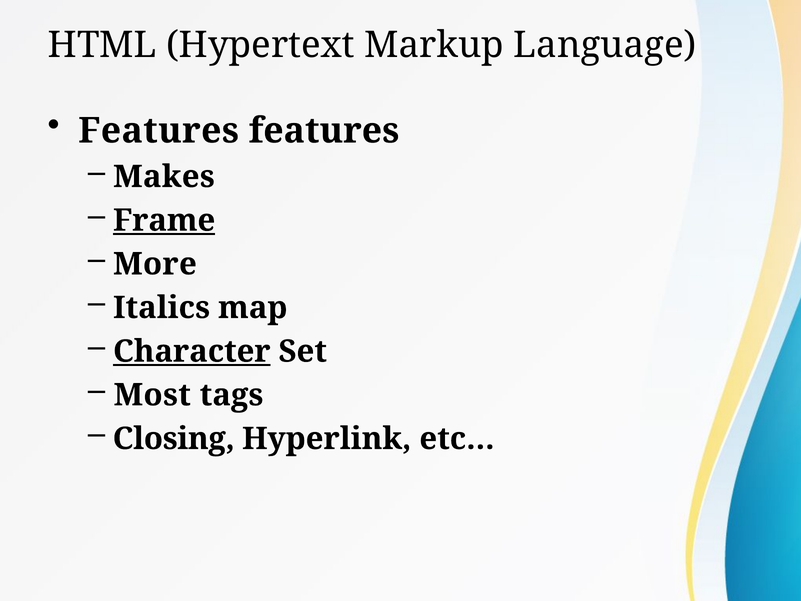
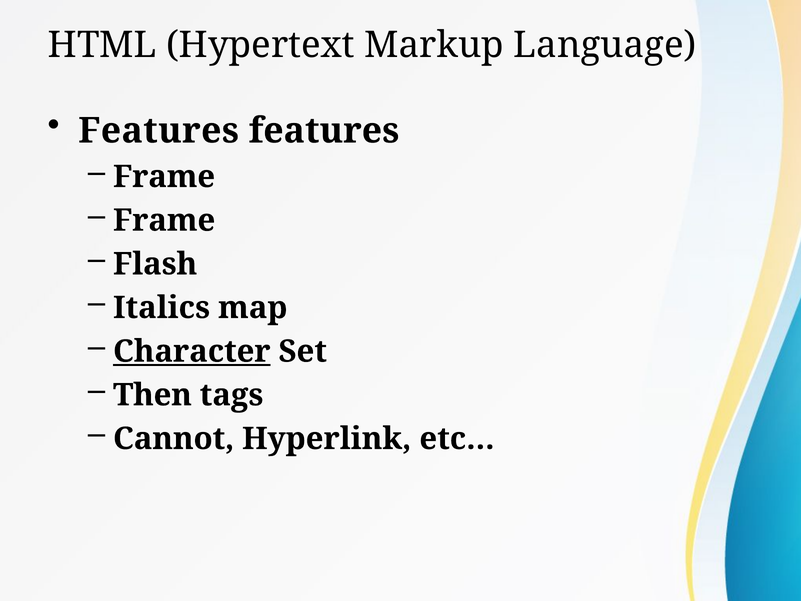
Makes at (164, 177): Makes -> Frame
Frame at (164, 220) underline: present -> none
More: More -> Flash
Most: Most -> Then
Closing: Closing -> Cannot
